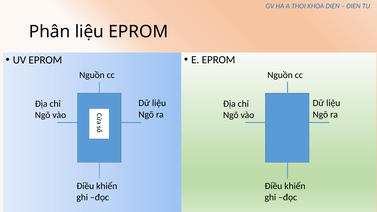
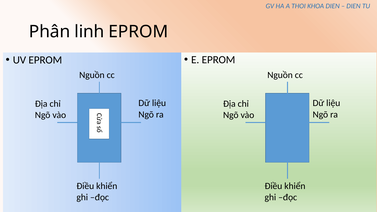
Phân liệu: liệu -> linh
